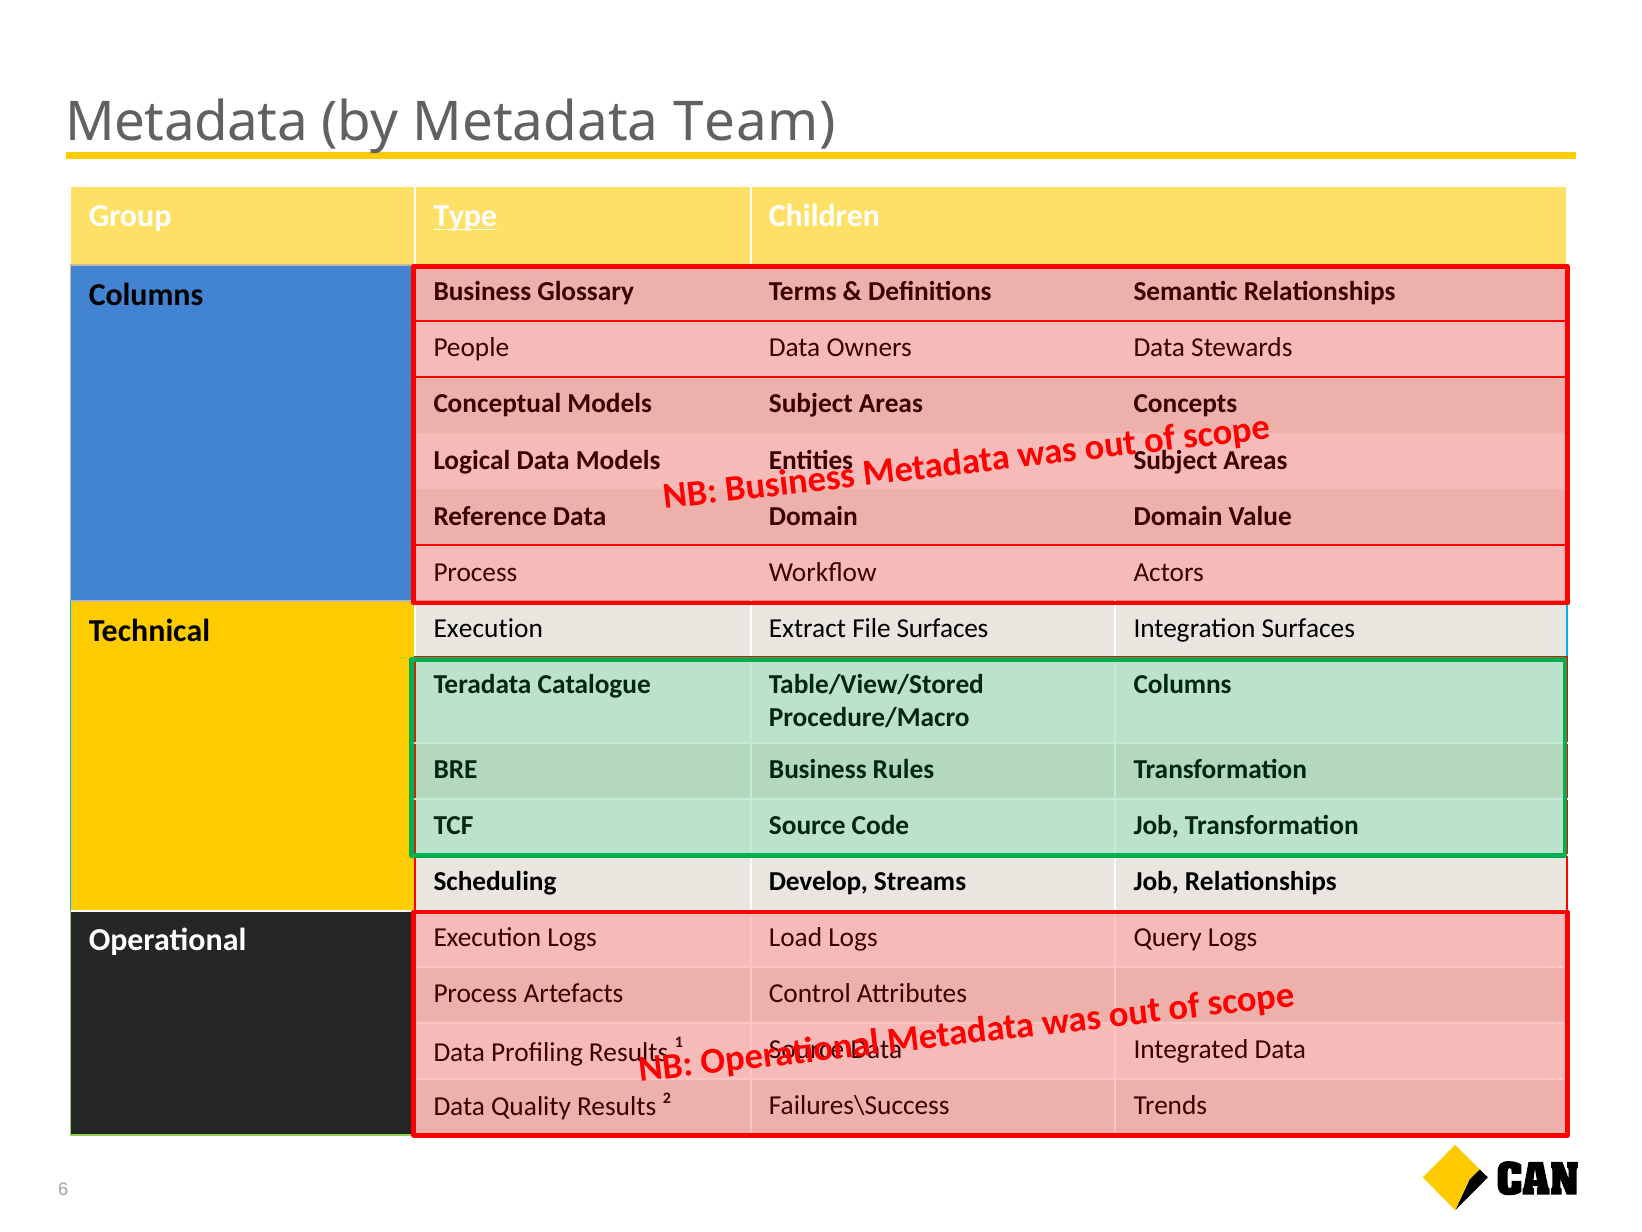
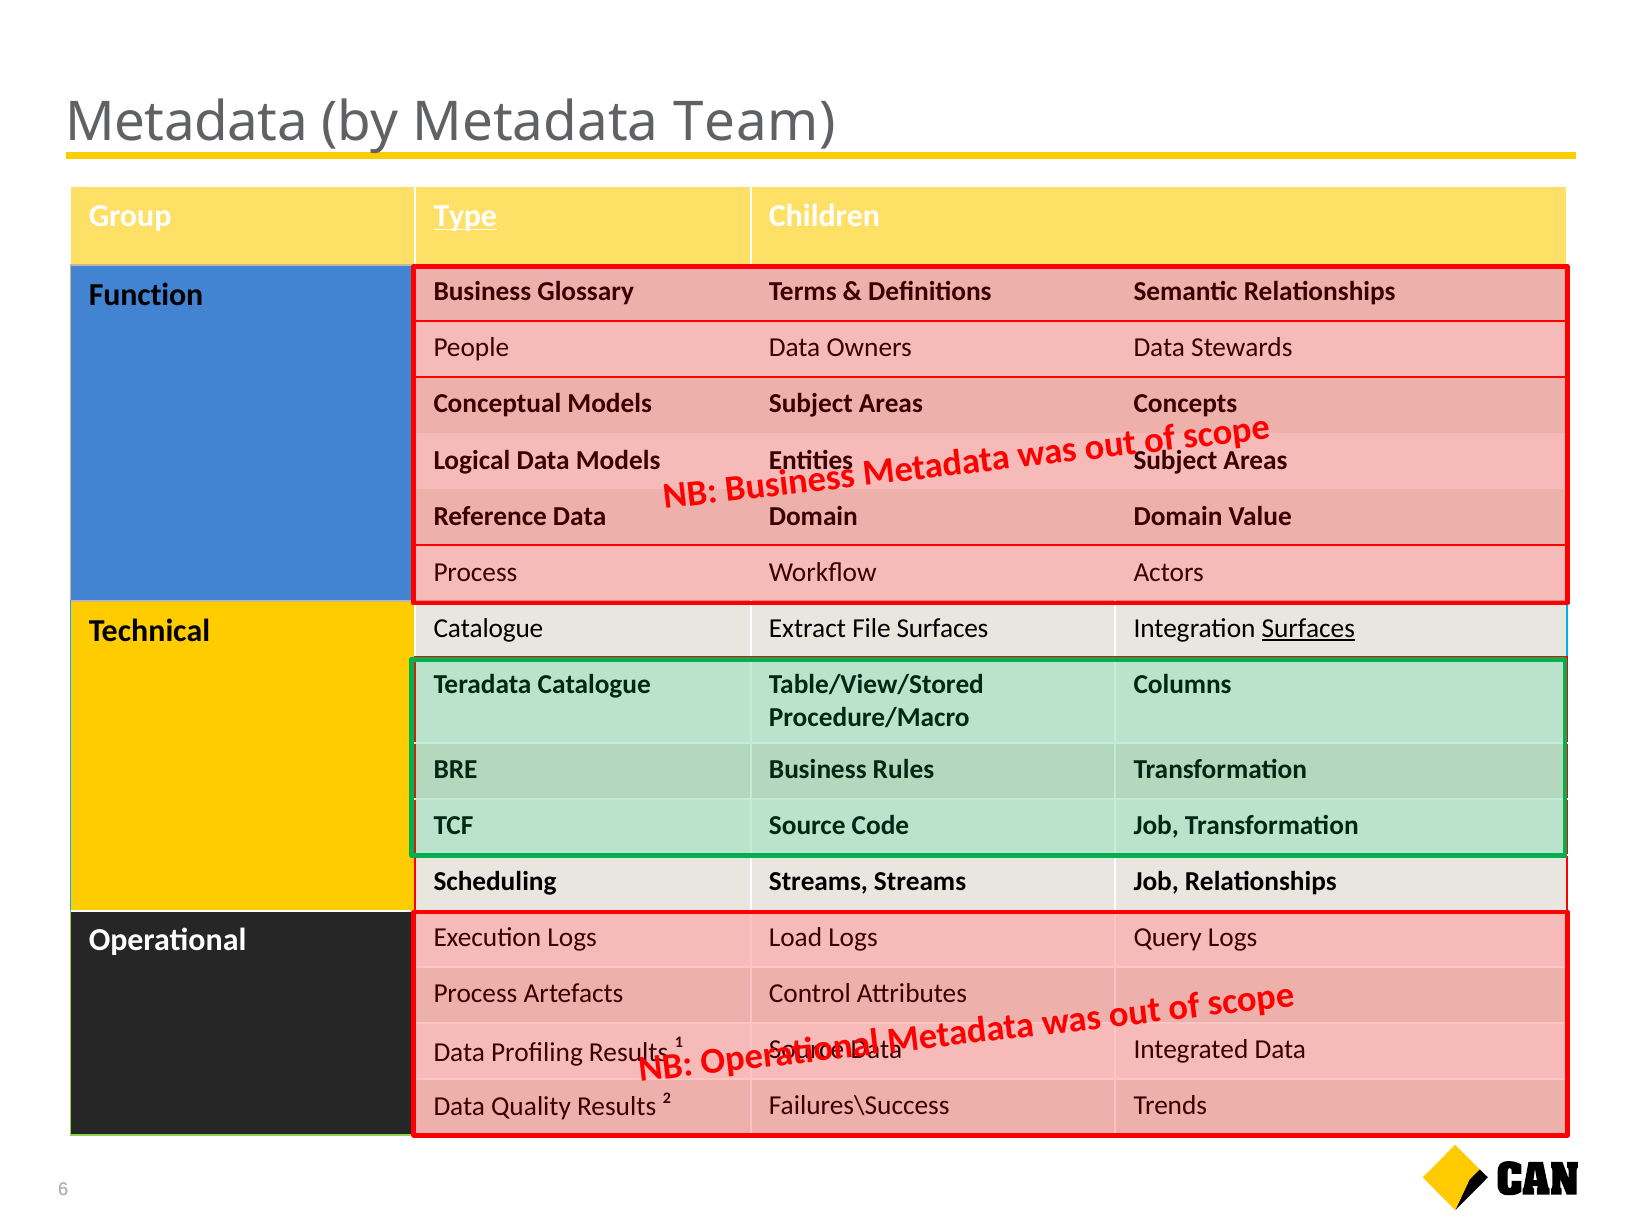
Columns at (146, 295): Columns -> Function
Technical Execution: Execution -> Catalogue
Surfaces at (1308, 628) underline: none -> present
Scheduling Develop: Develop -> Streams
